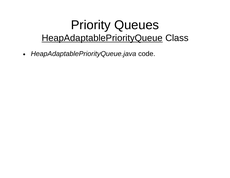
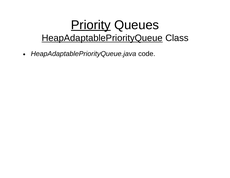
Priority underline: none -> present
